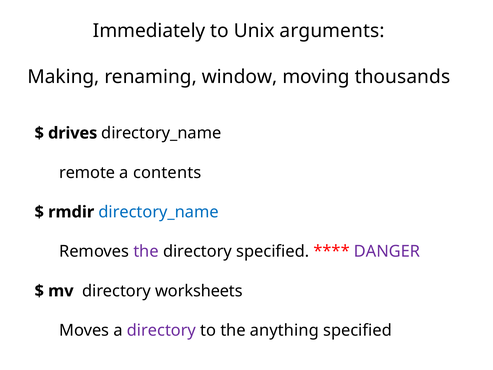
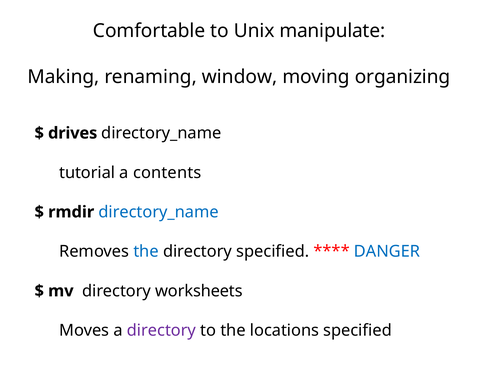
Immediately: Immediately -> Comfortable
arguments: arguments -> manipulate
thousands: thousands -> organizing
remote: remote -> tutorial
the at (146, 251) colour: purple -> blue
DANGER colour: purple -> blue
anything: anything -> locations
